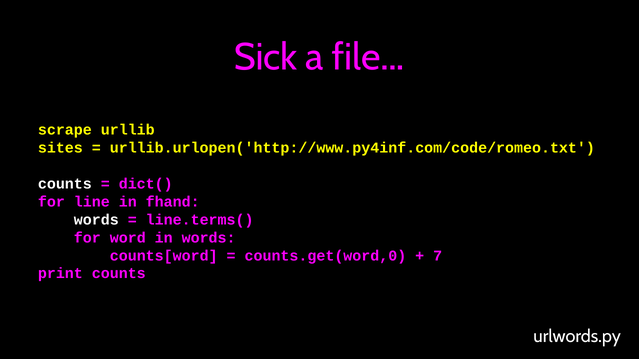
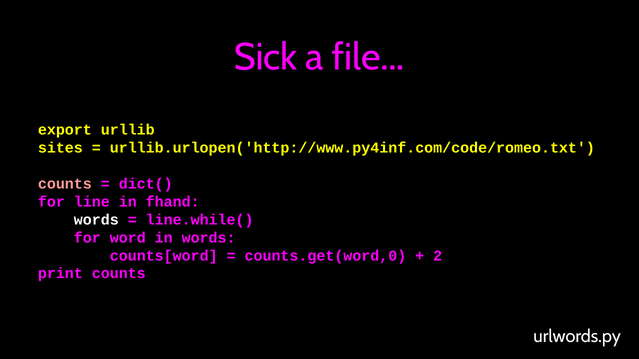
scrape: scrape -> export
counts at (65, 184) colour: white -> pink
line.terms(: line.terms( -> line.while(
7: 7 -> 2
